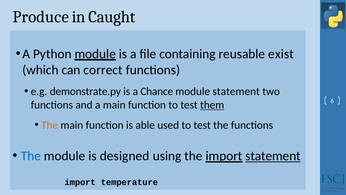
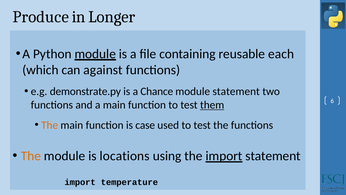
Caught: Caught -> Longer
exist: exist -> each
correct: correct -> against
able: able -> case
The at (31, 156) colour: blue -> orange
designed: designed -> locations
statement at (273, 156) underline: present -> none
